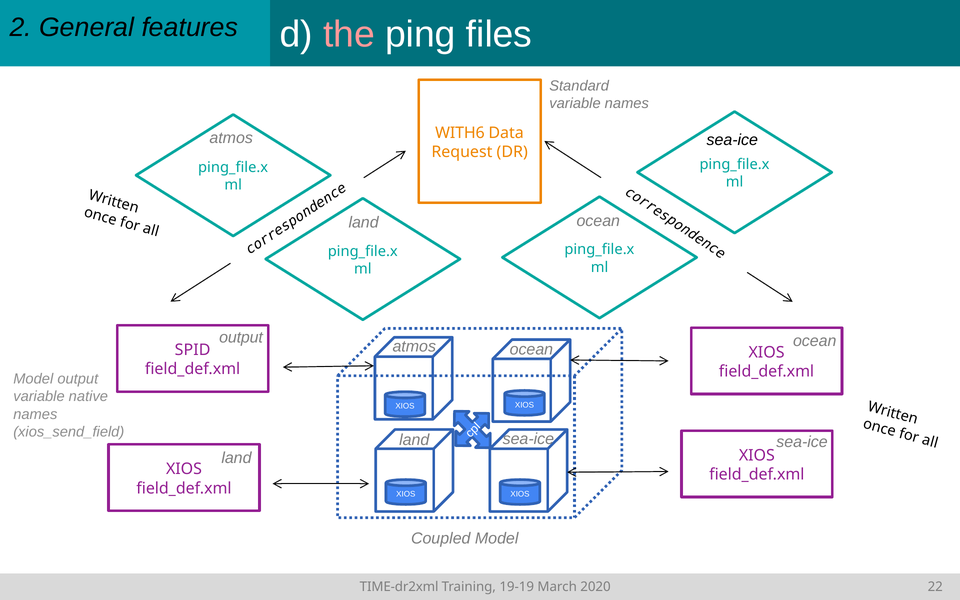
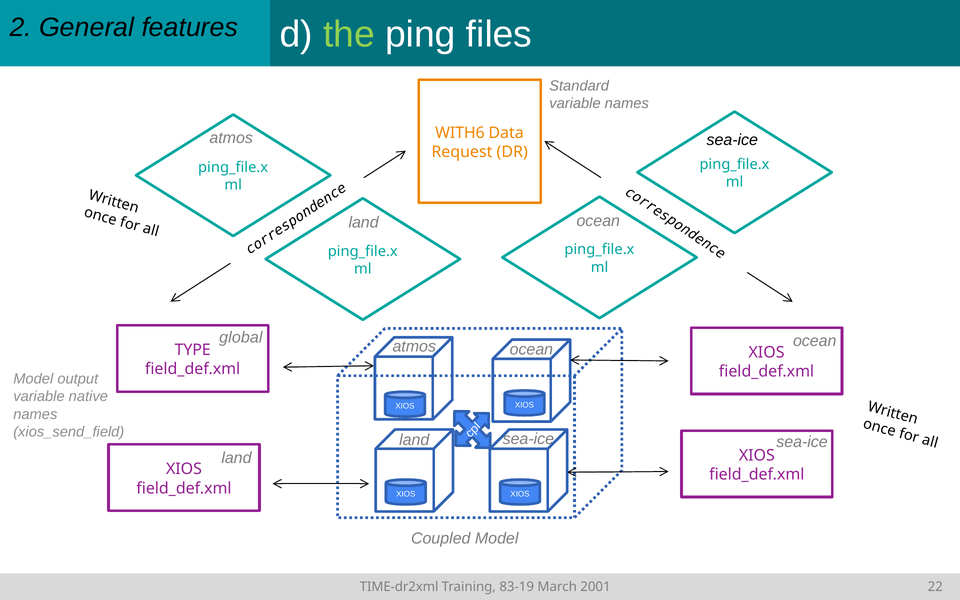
the colour: pink -> light green
output at (241, 338): output -> global
SPID: SPID -> TYPE
19-19: 19-19 -> 83-19
2020: 2020 -> 2001
